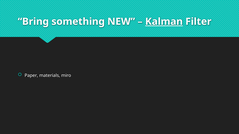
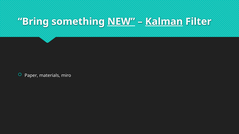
NEW underline: none -> present
